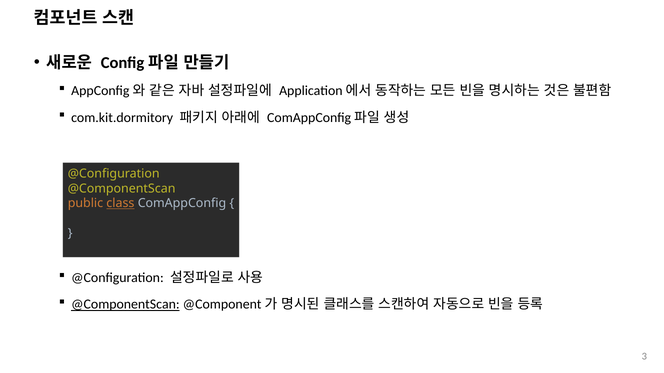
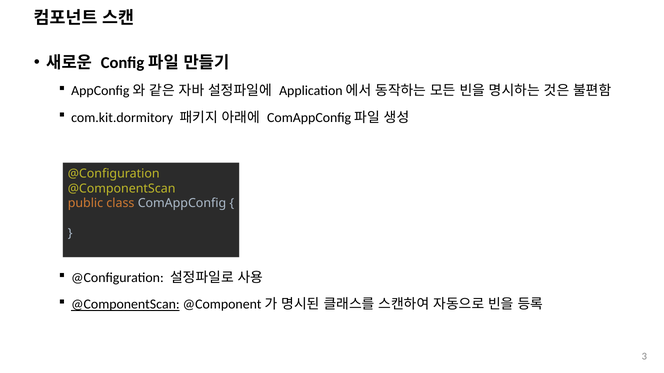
class underline: present -> none
